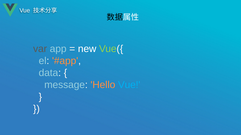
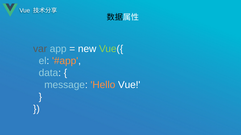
Vue at (129, 85) colour: light blue -> white
